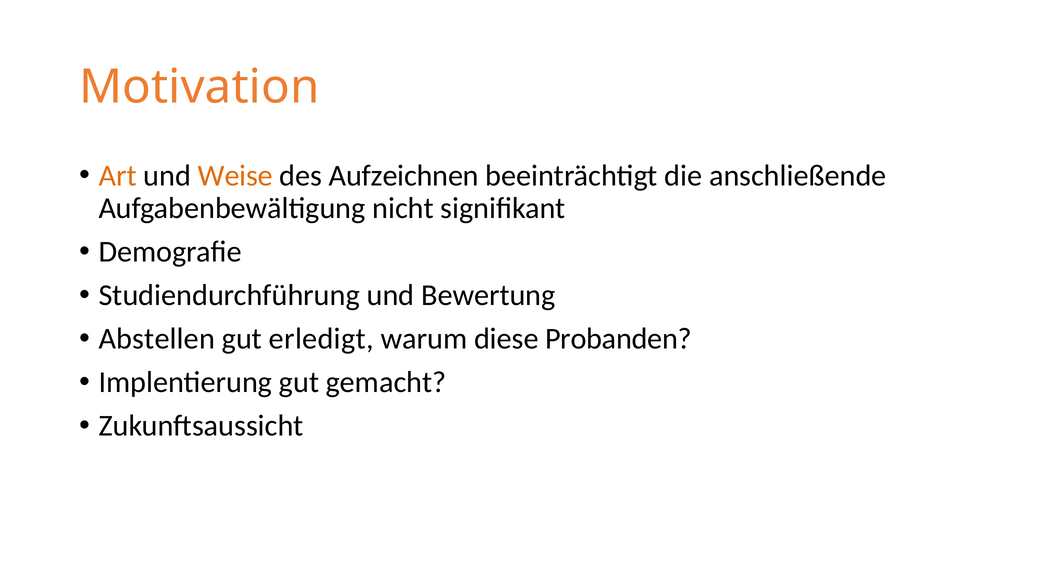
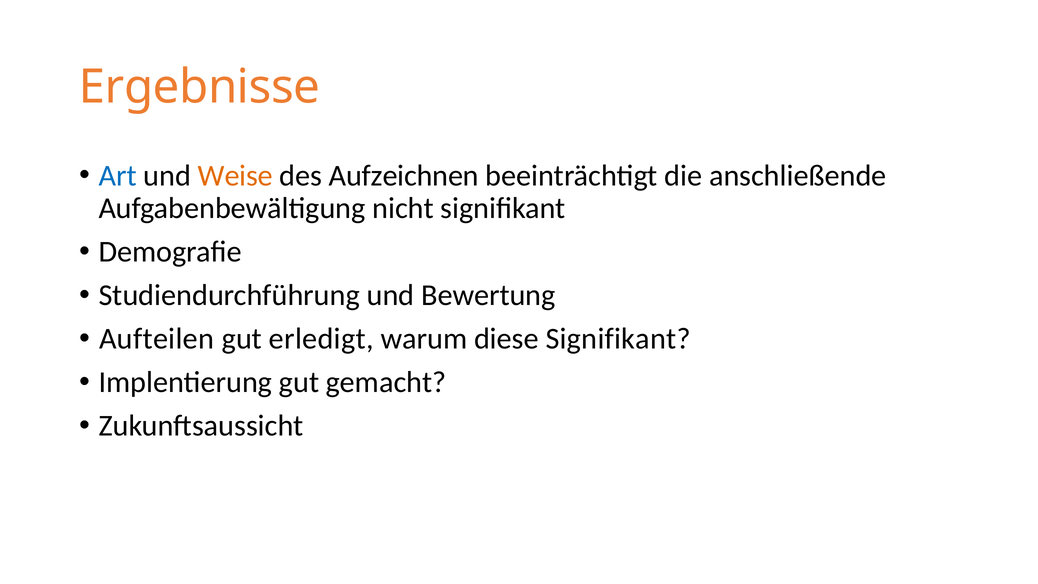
Motivation: Motivation -> Ergebnisse
Art colour: orange -> blue
Abstellen: Abstellen -> Aufteilen
diese Probanden: Probanden -> Signifikant
